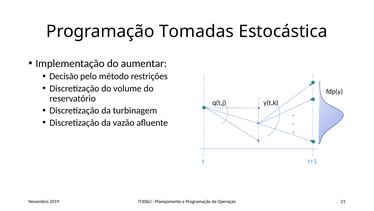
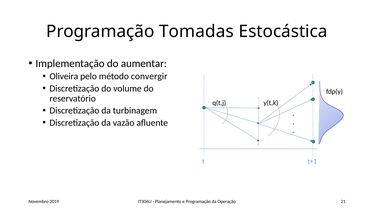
Decisão: Decisão -> Oliveira
restrições: restrições -> convergir
